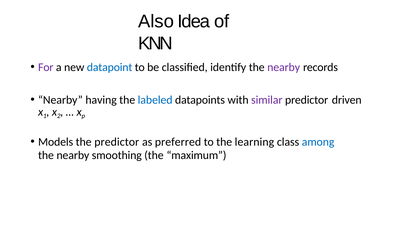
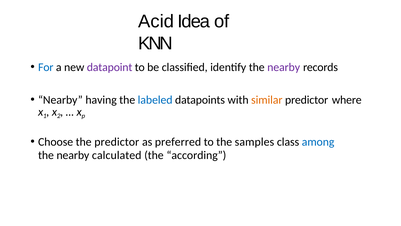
Also: Also -> Acid
For colour: purple -> blue
datapoint colour: blue -> purple
similar colour: purple -> orange
driven: driven -> where
Models: Models -> Choose
learning: learning -> samples
smoothing: smoothing -> calculated
maximum: maximum -> according
